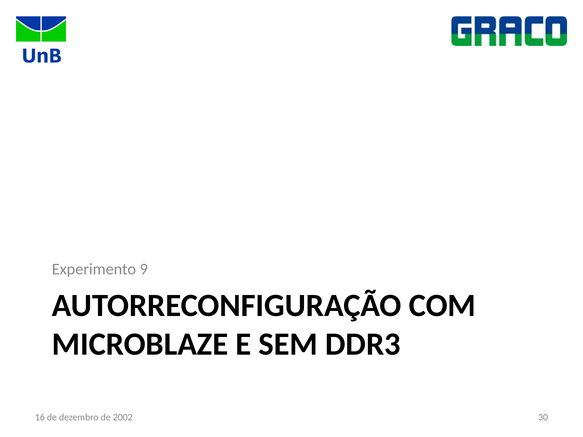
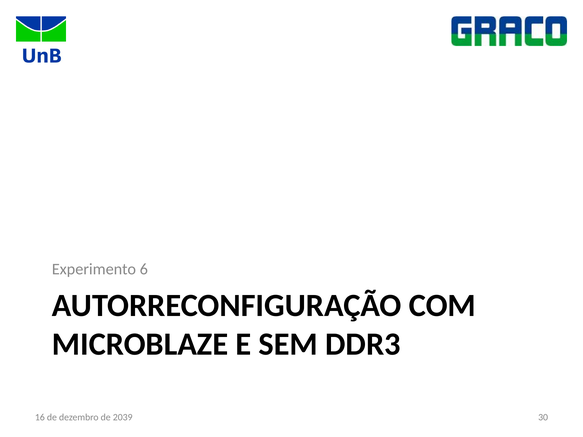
9: 9 -> 6
2002: 2002 -> 2039
